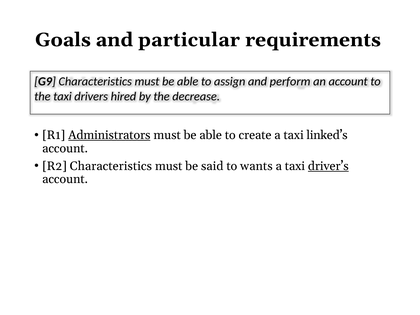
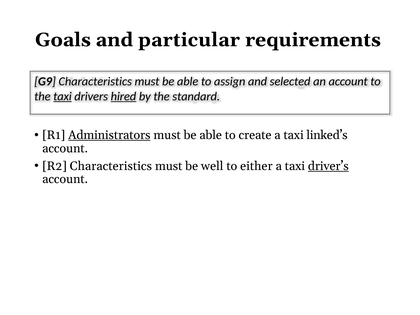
perform: perform -> selected
taxi at (62, 96) underline: none -> present
hired underline: none -> present
decrease: decrease -> standard
said: said -> well
wants: wants -> either
